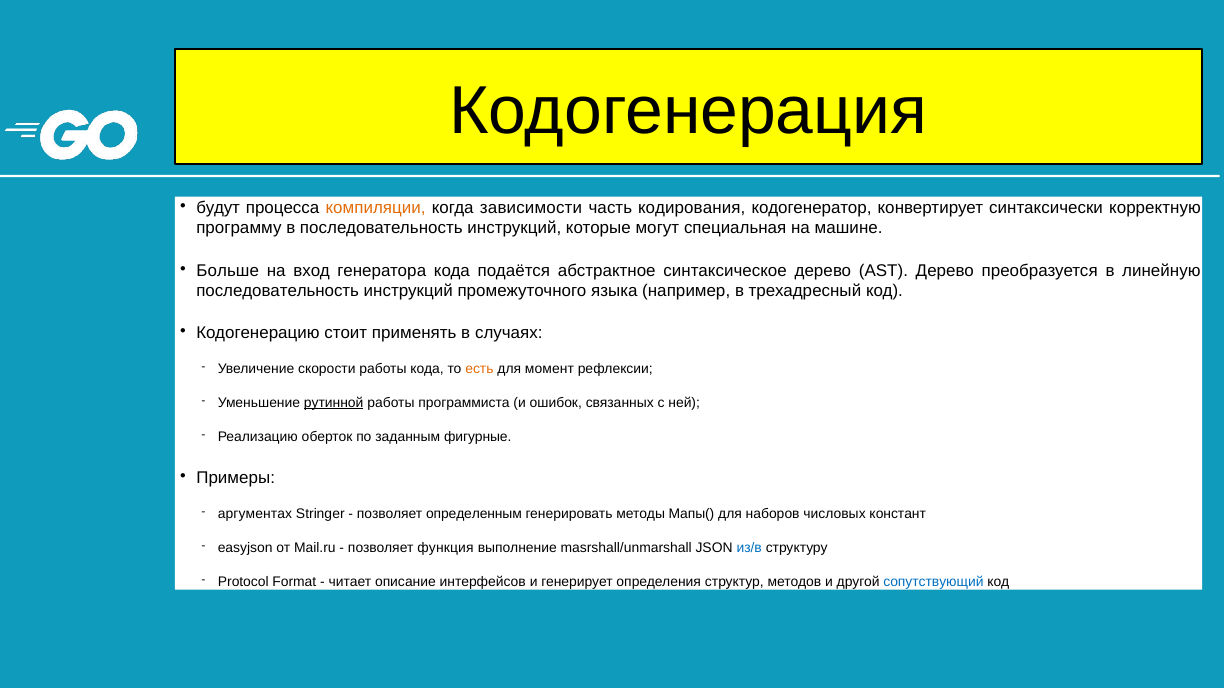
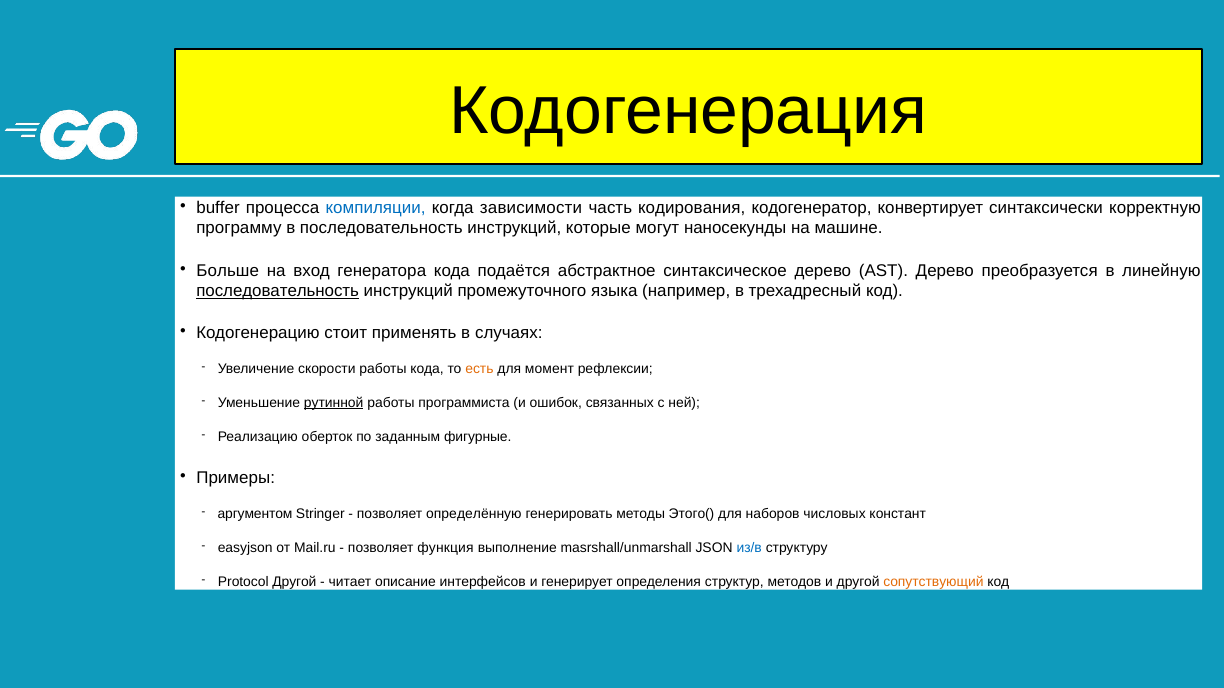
будут: будут -> buffer
компиляции colour: orange -> blue
специальная: специальная -> наносекунды
последовательность at (278, 291) underline: none -> present
аргументах: аргументах -> аргументом
определенным: определенным -> определённую
Мапы(: Мапы( -> Этого(
Protocol Format: Format -> Другой
сопутствующий colour: blue -> orange
